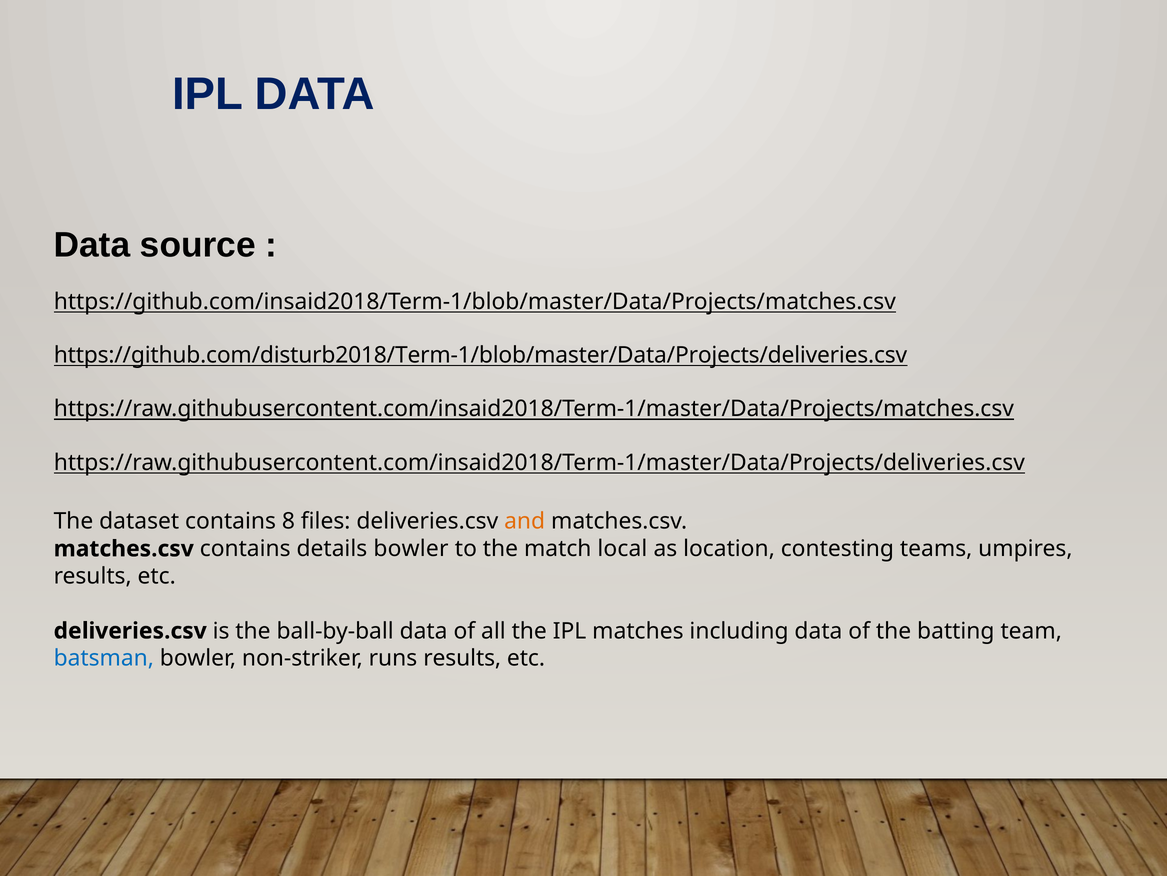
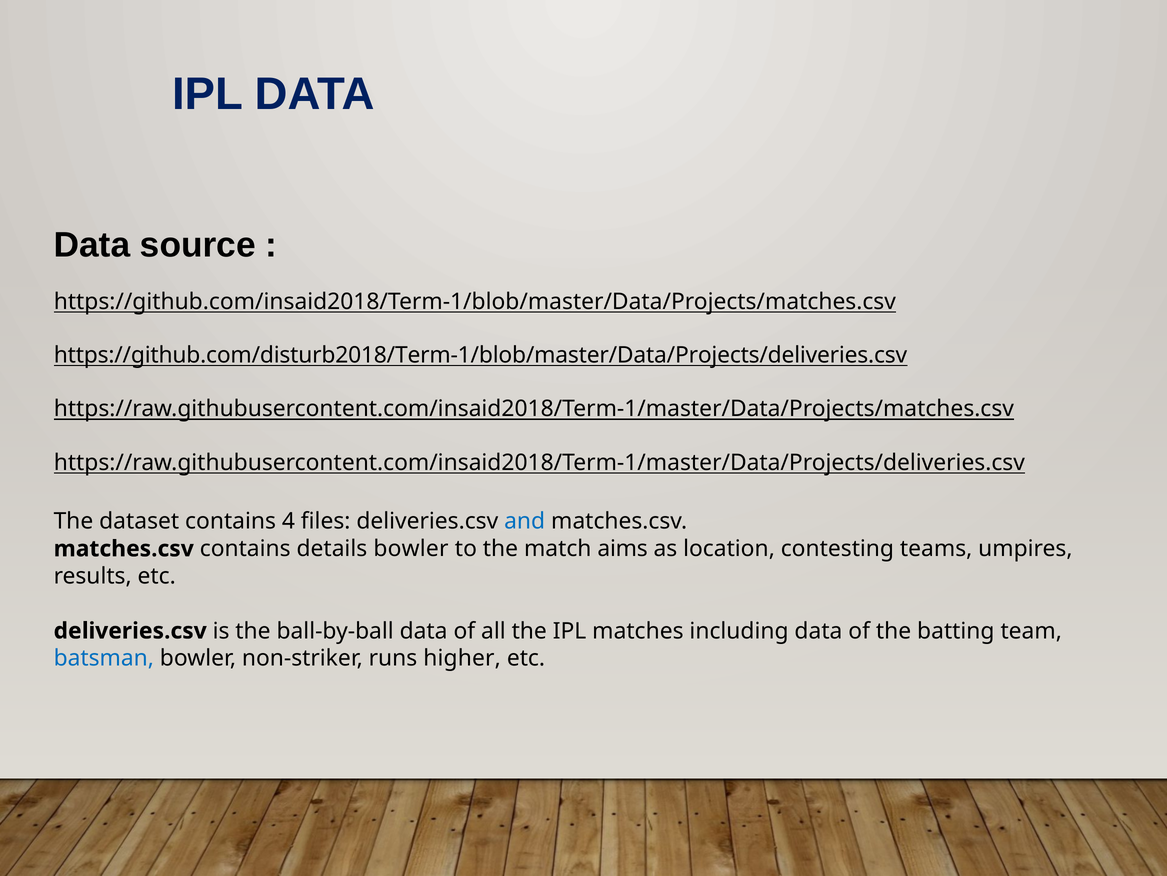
8: 8 -> 4
and colour: orange -> blue
local: local -> aims
runs results: results -> higher
